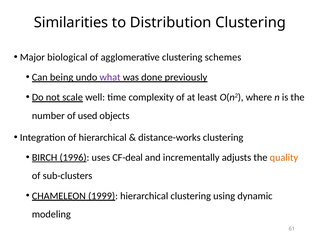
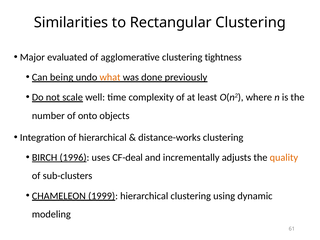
Distribution: Distribution -> Rectangular
biological: biological -> evaluated
schemes: schemes -> tightness
what colour: purple -> orange
used: used -> onto
